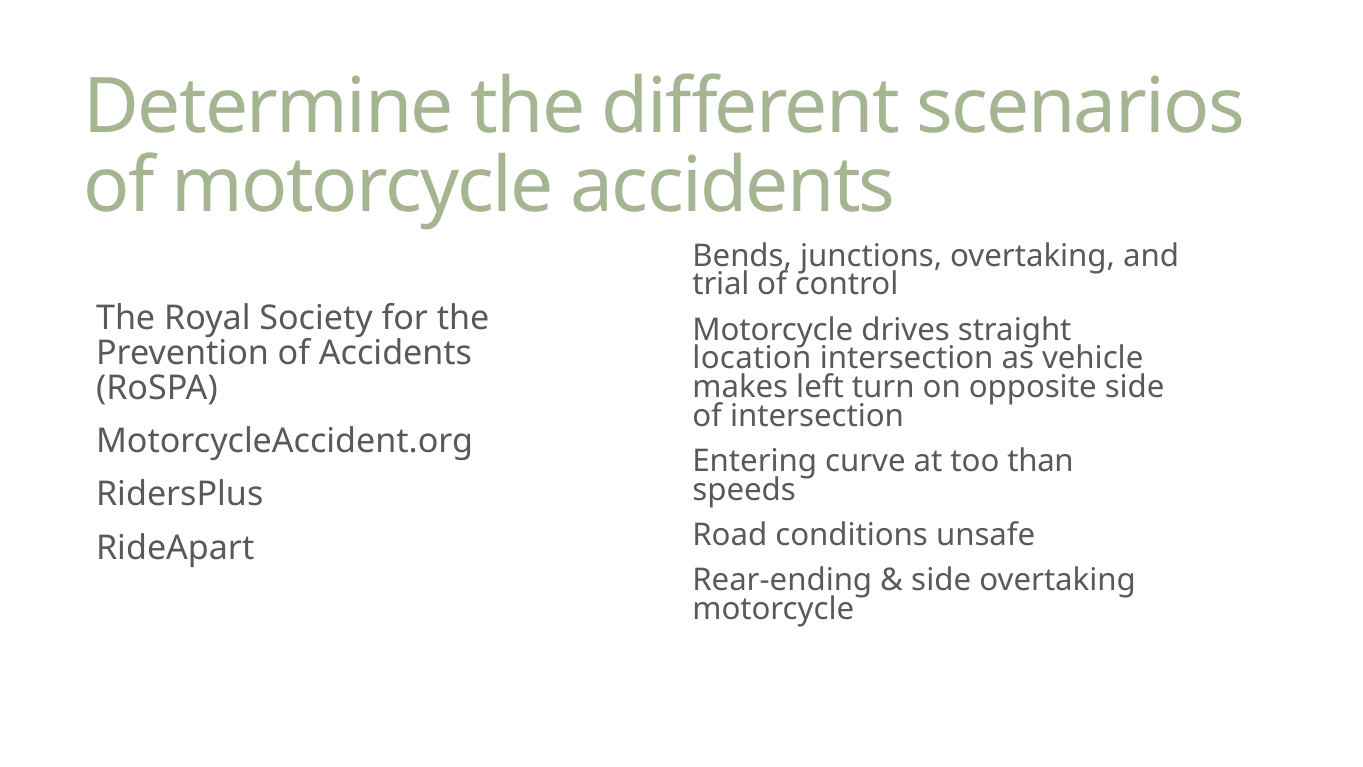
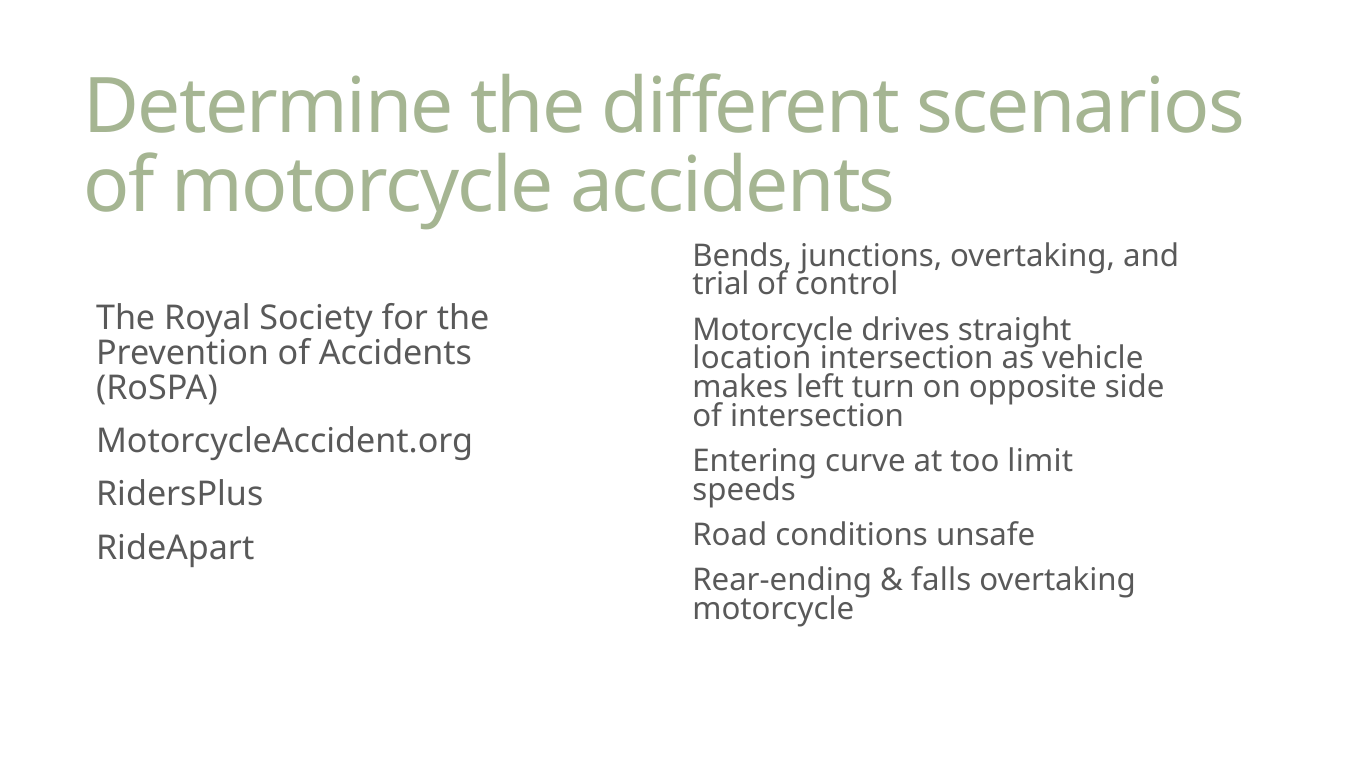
than: than -> limit
side at (941, 580): side -> falls
